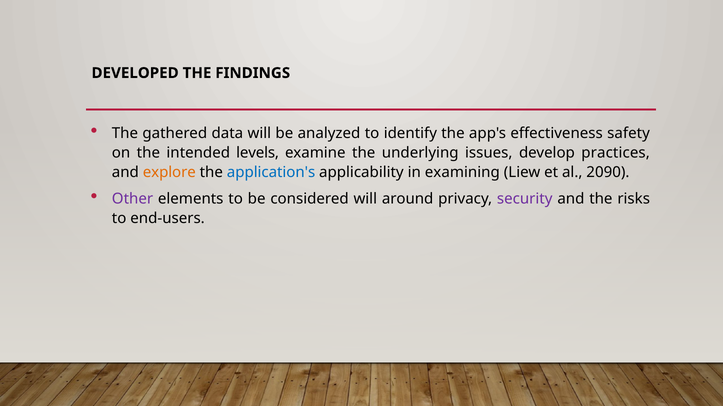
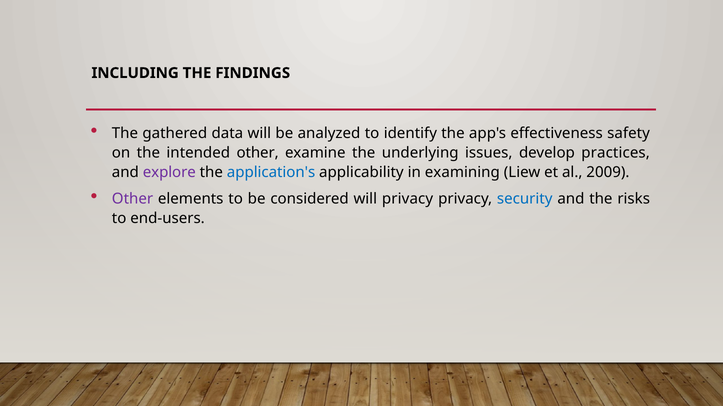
DEVELOPED: DEVELOPED -> INCLUDING
intended levels: levels -> other
explore colour: orange -> purple
2090: 2090 -> 2009
will around: around -> privacy
security colour: purple -> blue
